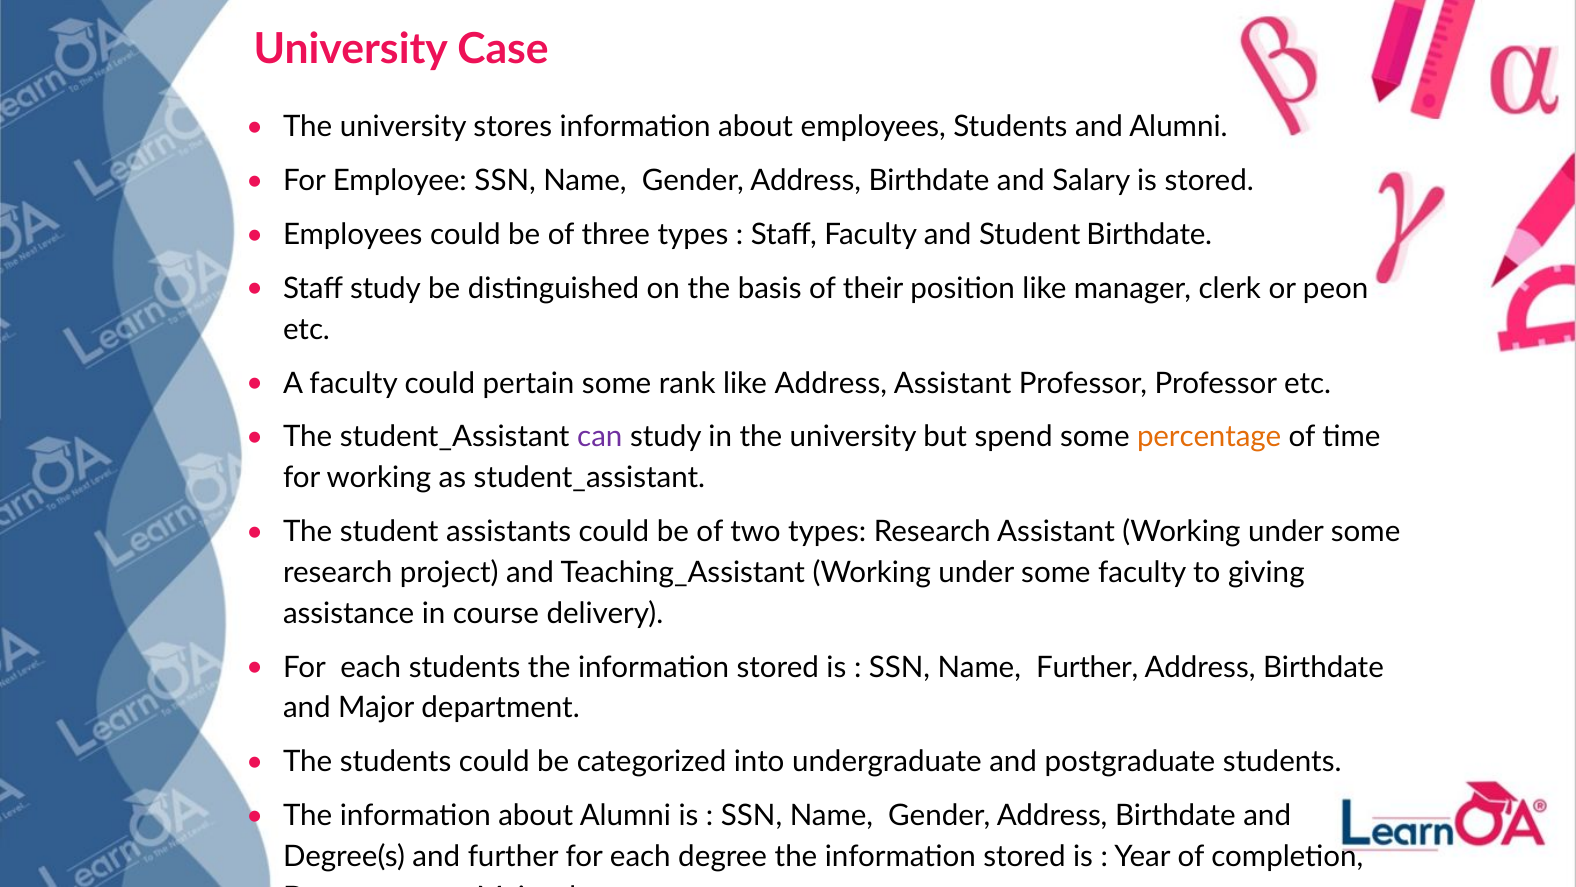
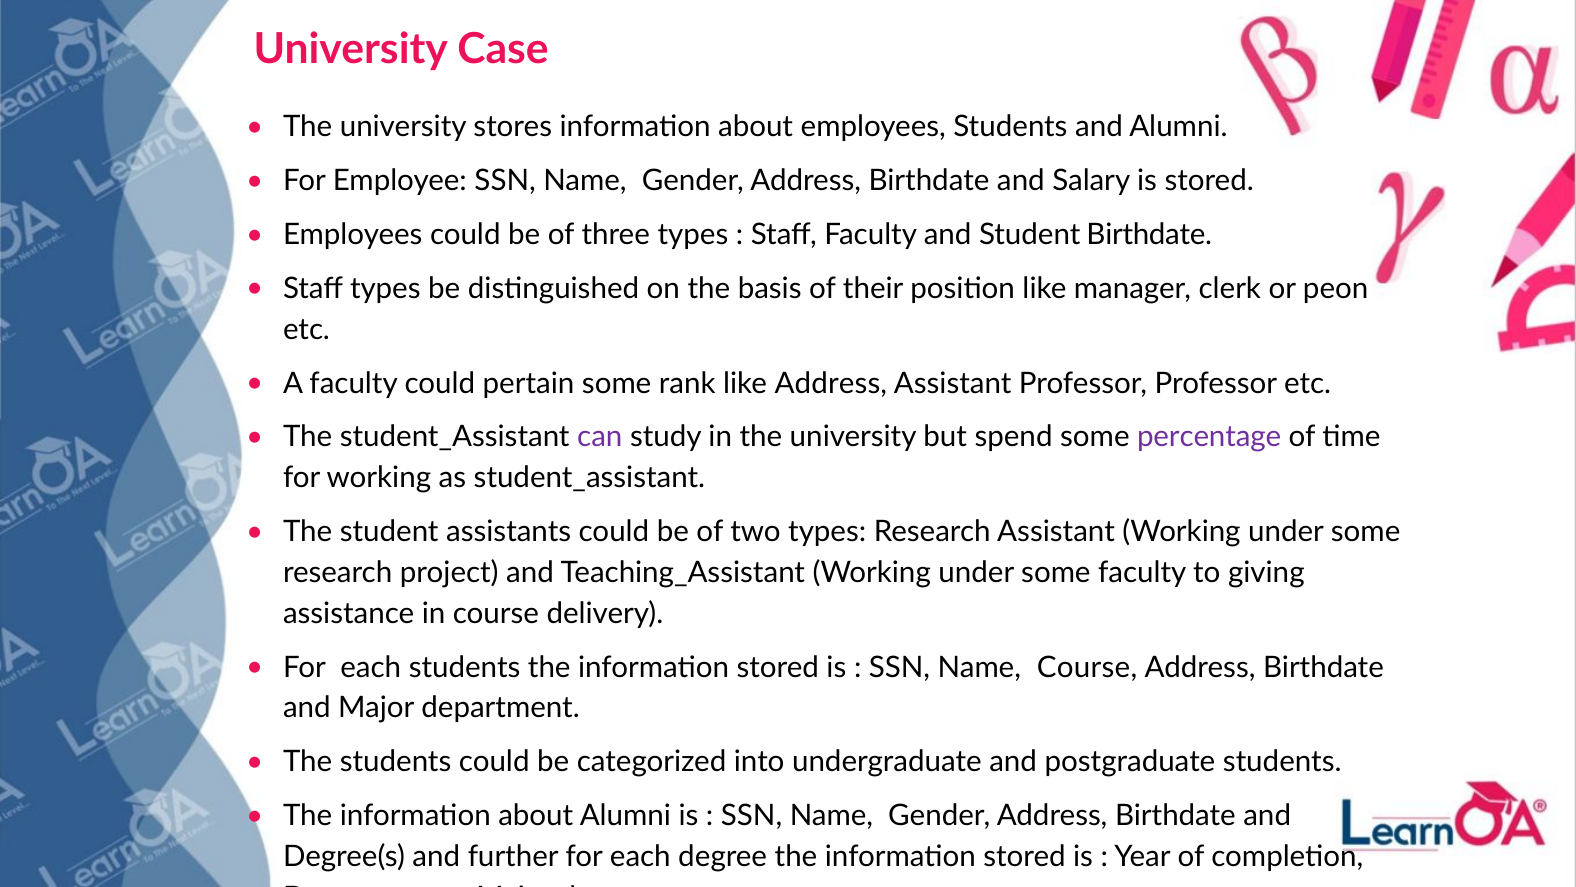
Staff study: study -> types
percentage colour: orange -> purple
Name Further: Further -> Course
